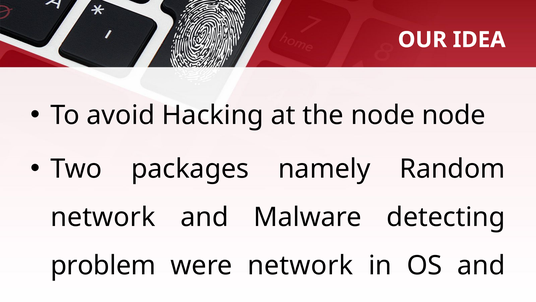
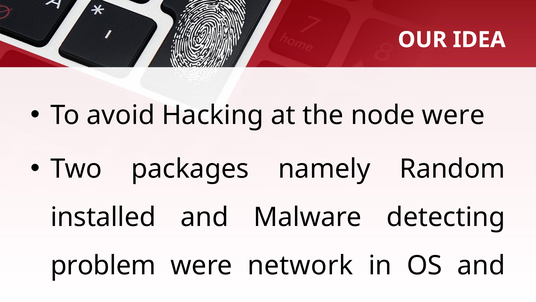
node node: node -> were
network at (103, 217): network -> installed
